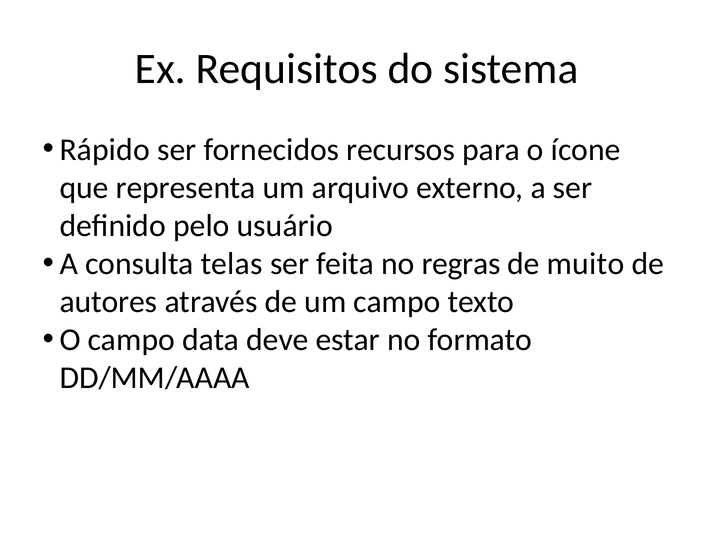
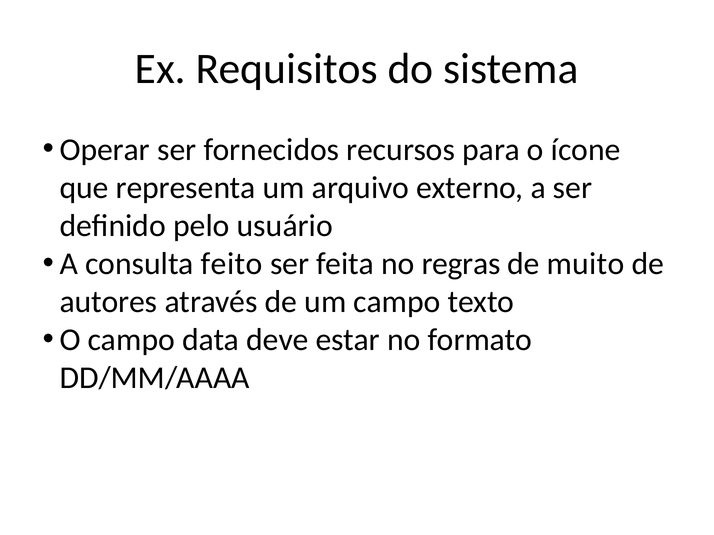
Rápido: Rápido -> Operar
telas: telas -> feito
